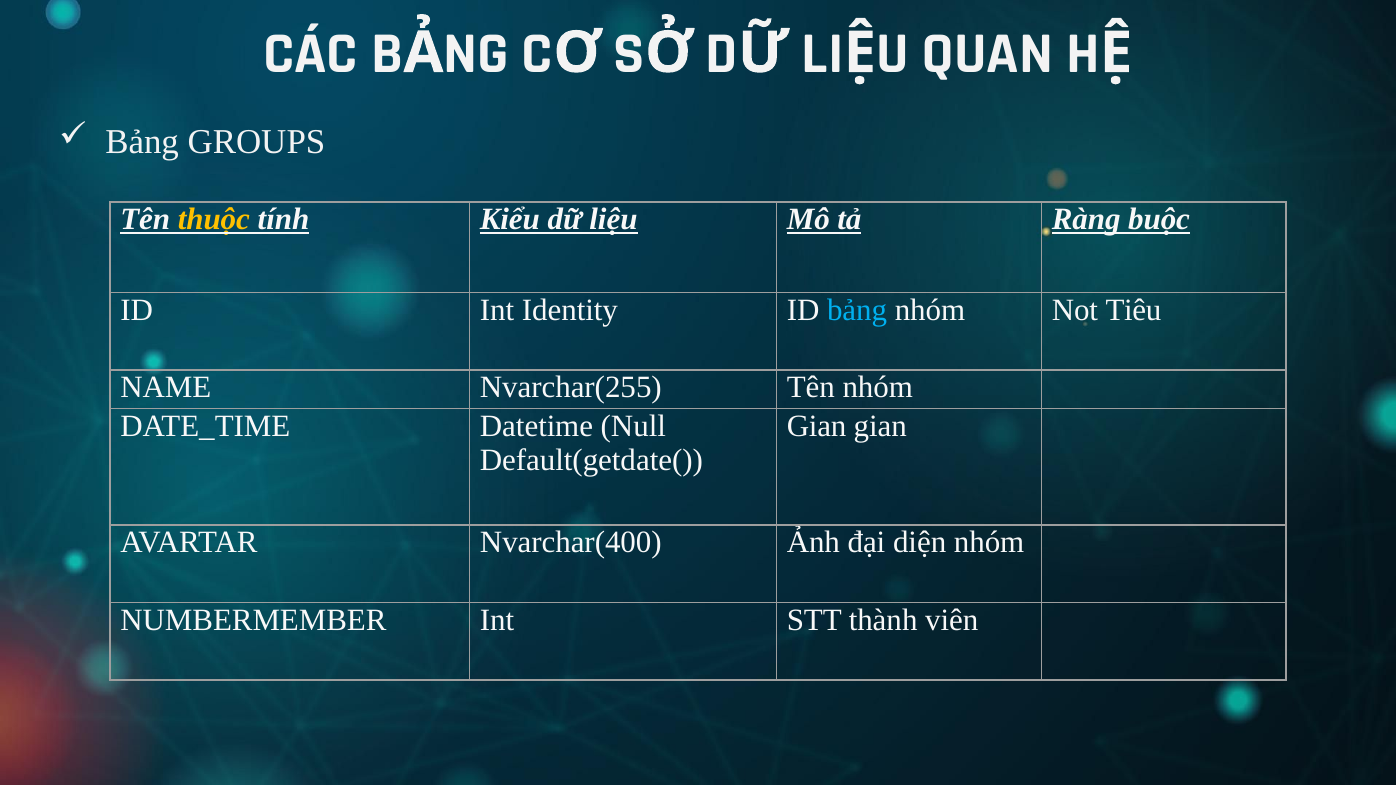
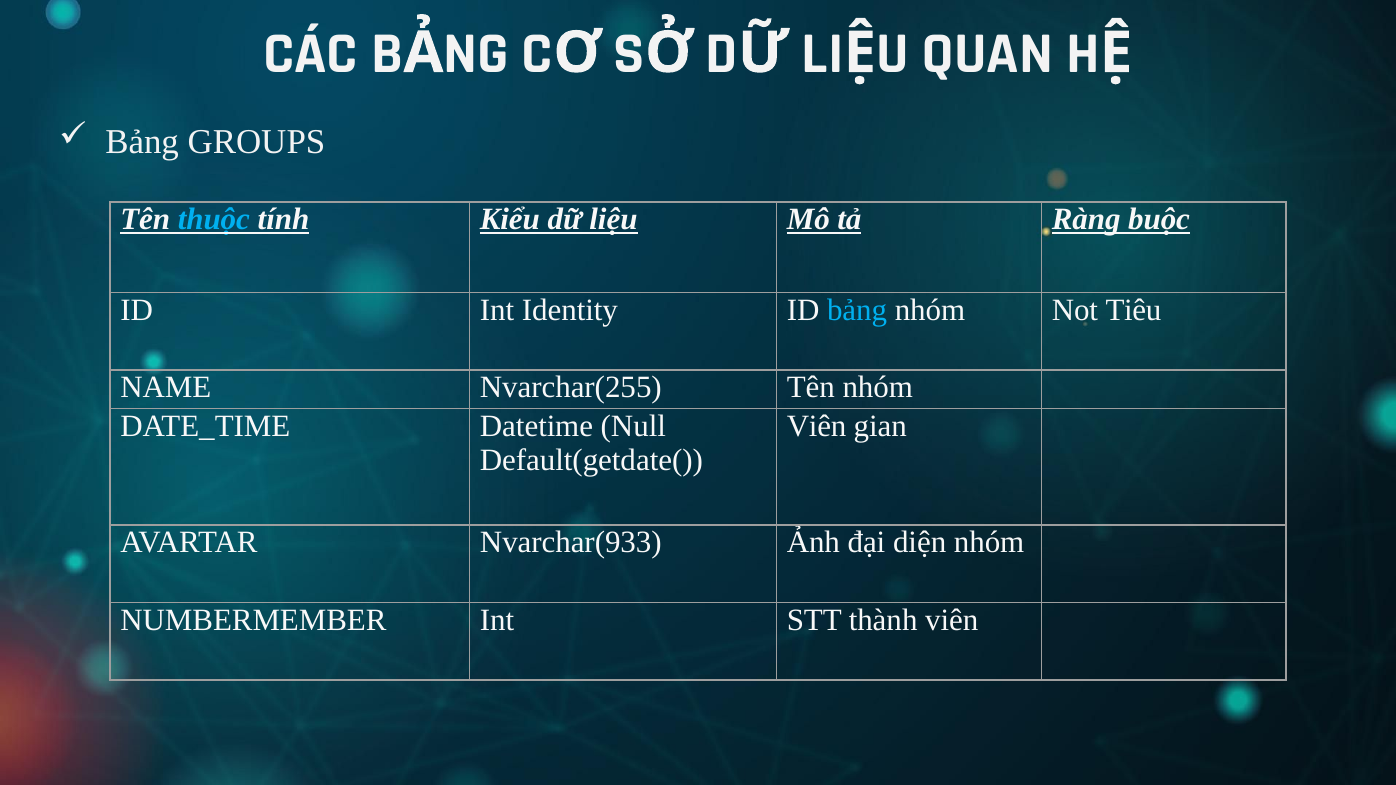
thuộc colour: yellow -> light blue
Gian at (817, 426): Gian -> Viên
Nvarchar(400: Nvarchar(400 -> Nvarchar(933
